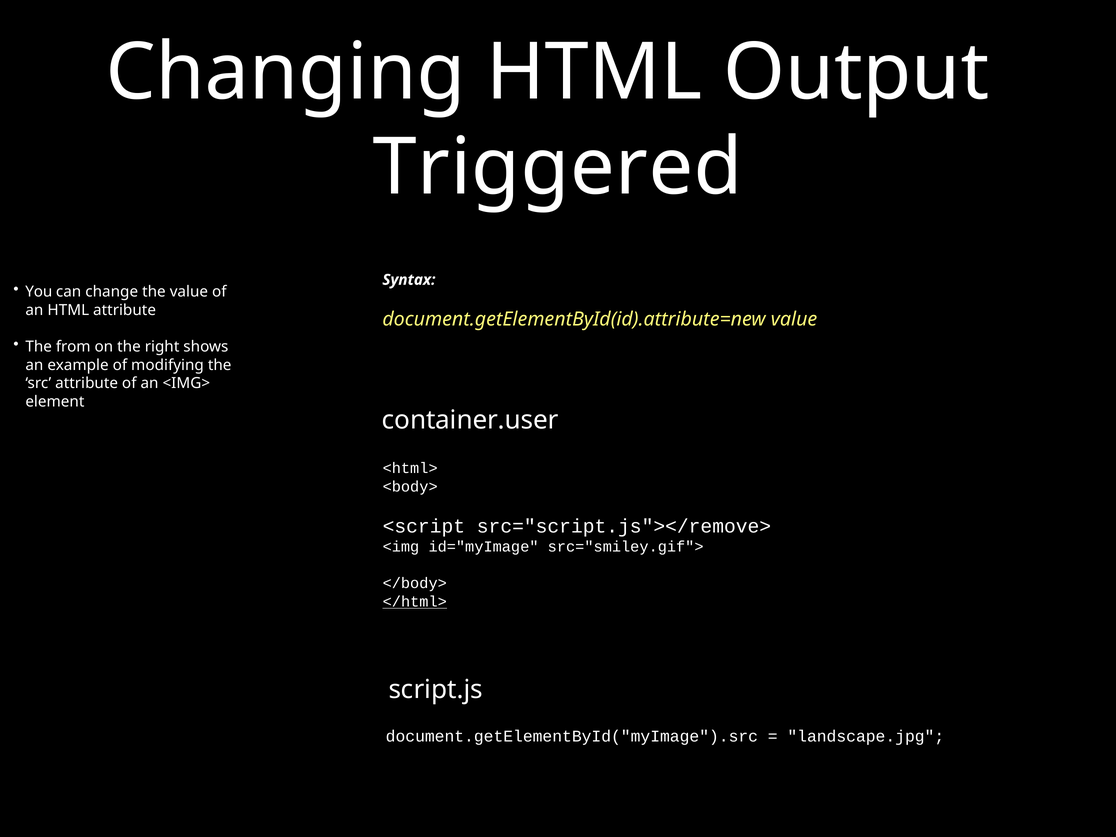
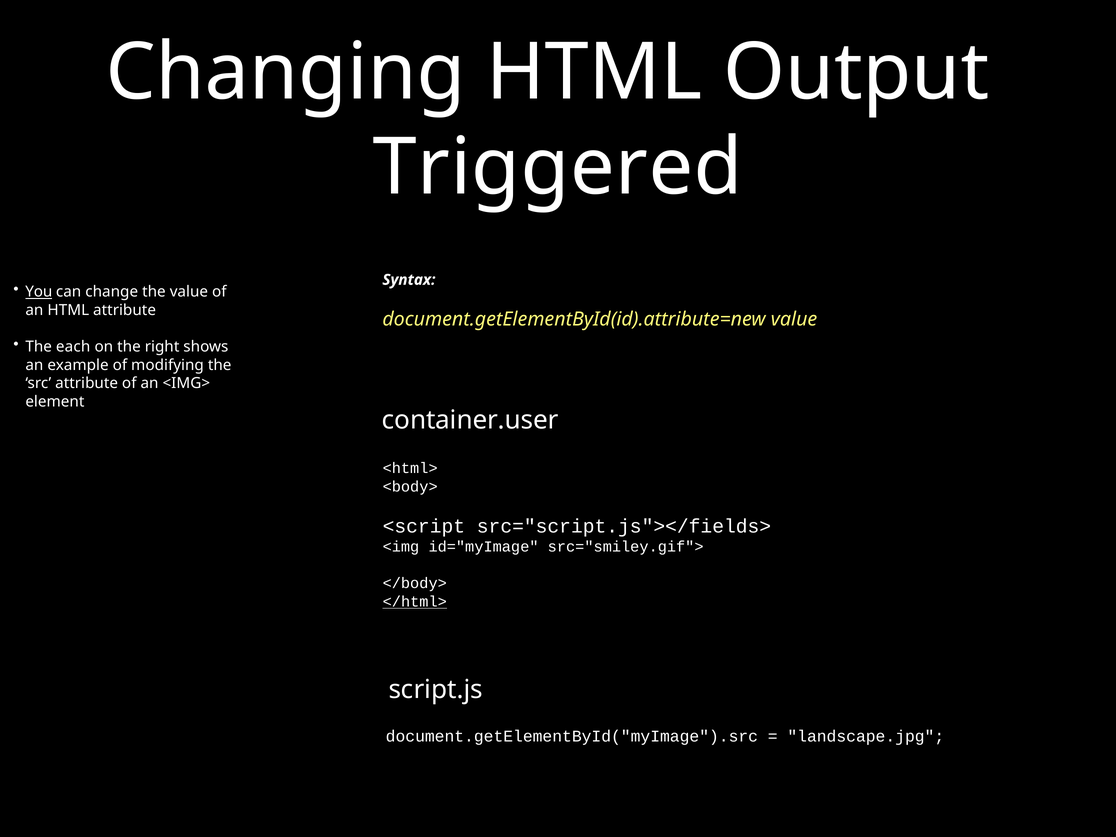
You underline: none -> present
from: from -> each
src="script.js"></remove>: src="script.js"></remove> -> src="script.js"></fields>
